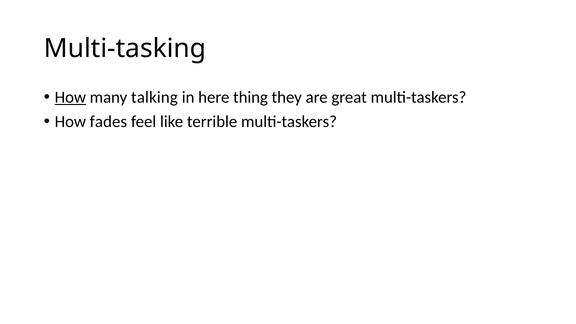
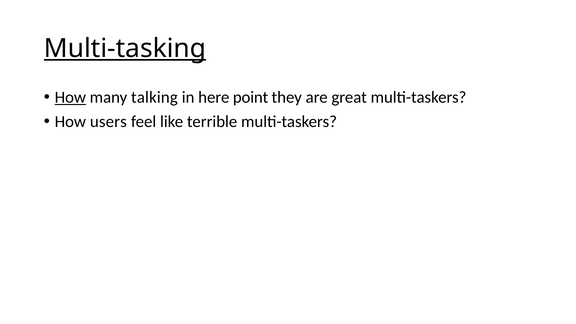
Multi-tasking underline: none -> present
thing: thing -> point
fades: fades -> users
